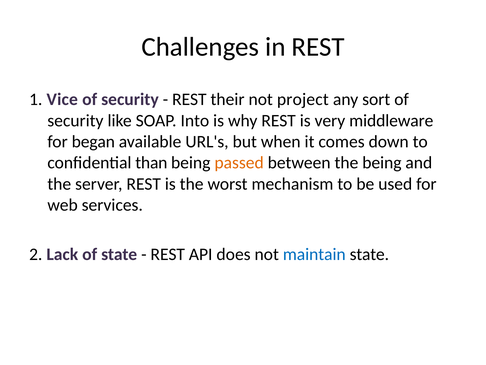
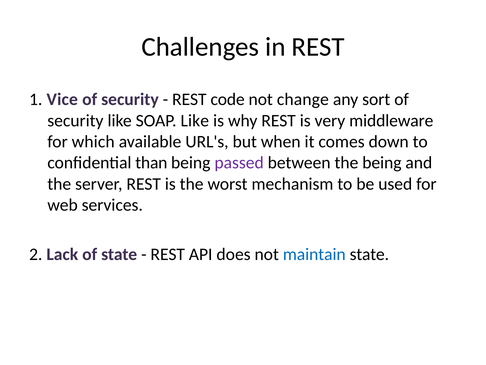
their: their -> code
project: project -> change
SOAP Into: Into -> Like
began: began -> which
passed colour: orange -> purple
